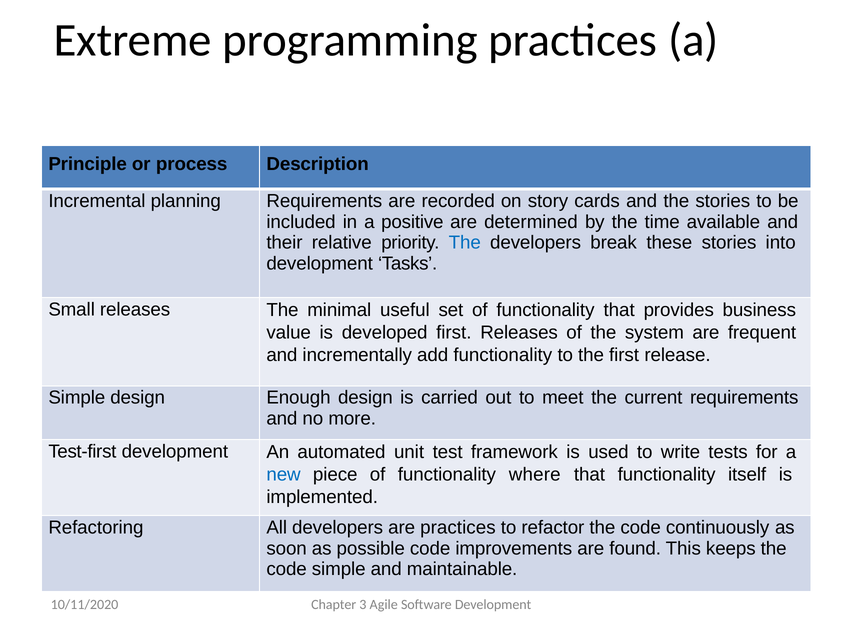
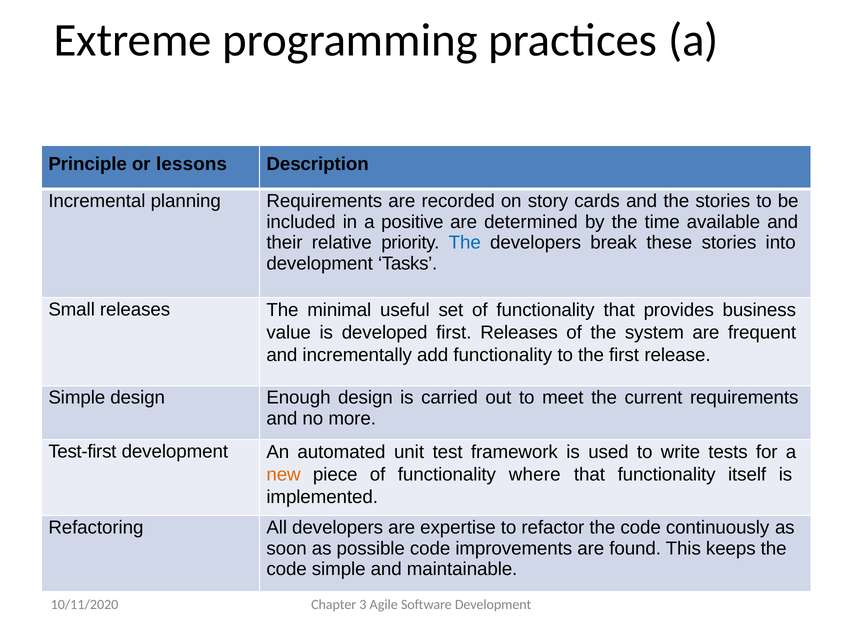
process: process -> lessons
new colour: blue -> orange
are practices: practices -> expertise
